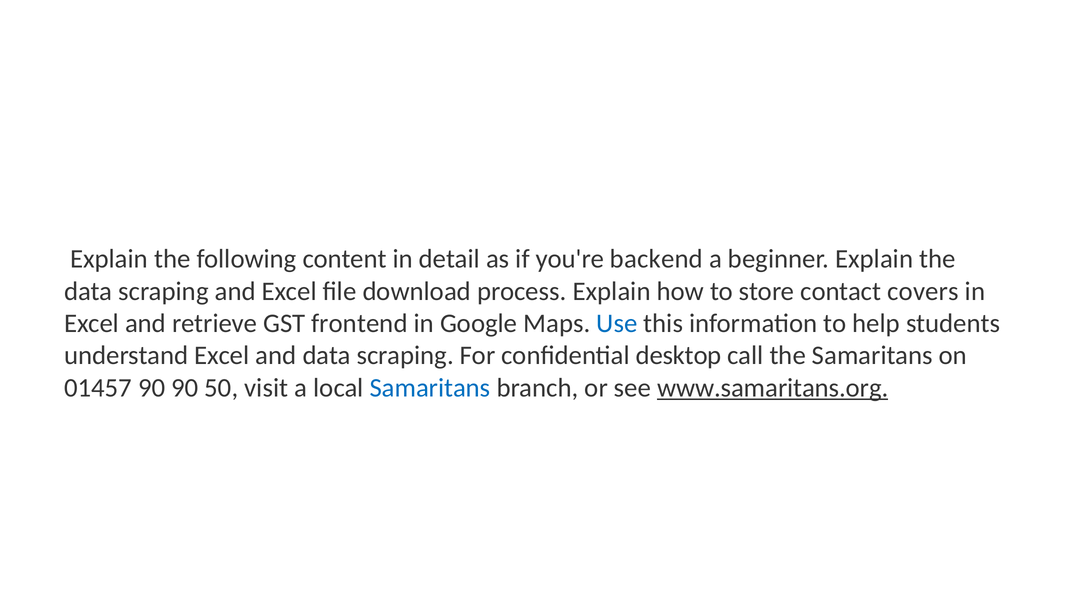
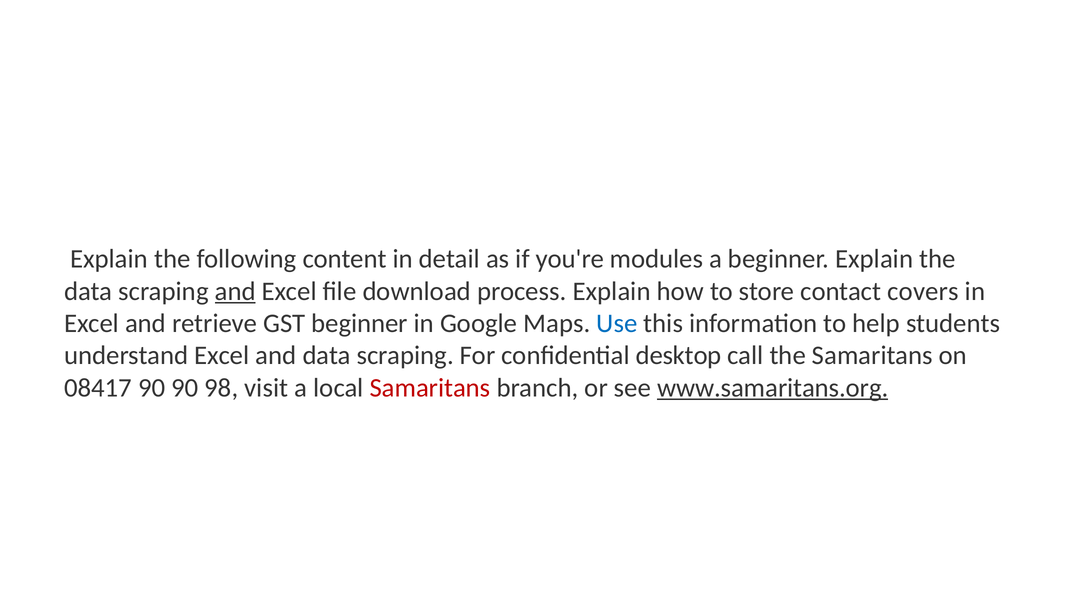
backend: backend -> modules
and at (235, 292) underline: none -> present
GST frontend: frontend -> beginner
01457: 01457 -> 08417
50: 50 -> 98
Samaritans at (430, 388) colour: blue -> red
